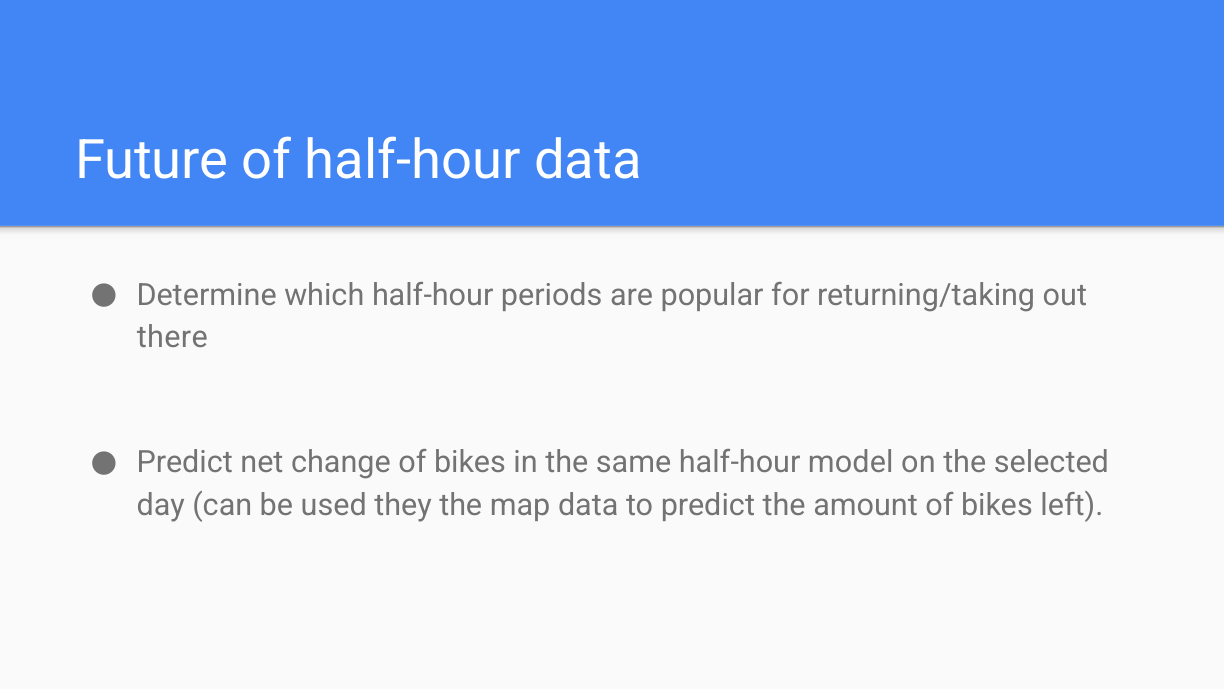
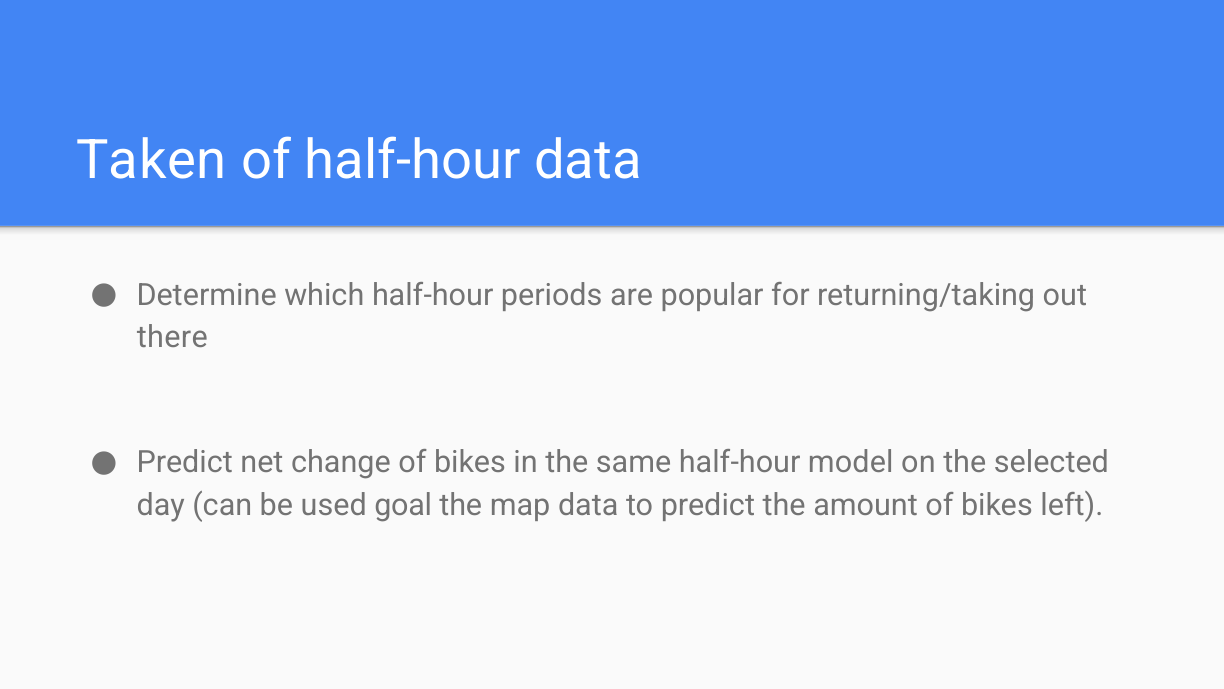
Future: Future -> Taken
they: they -> goal
